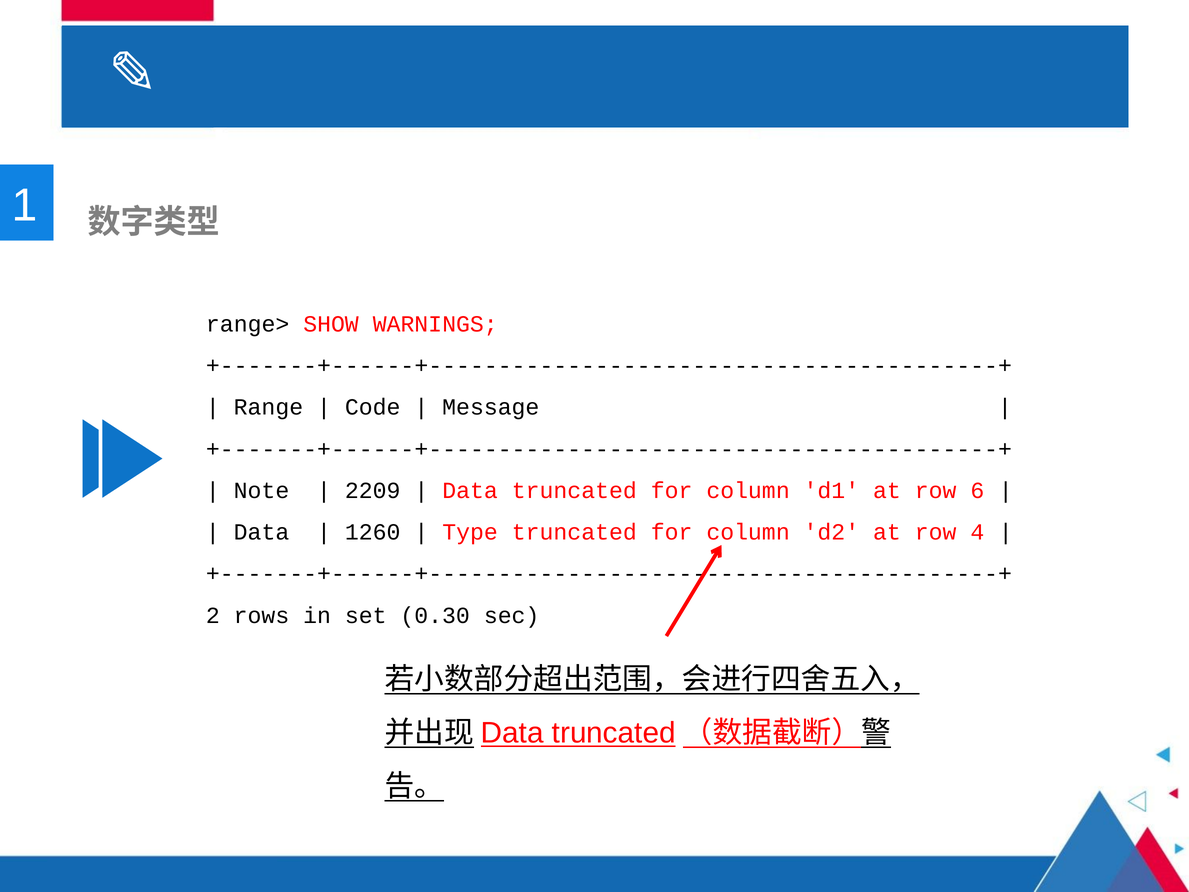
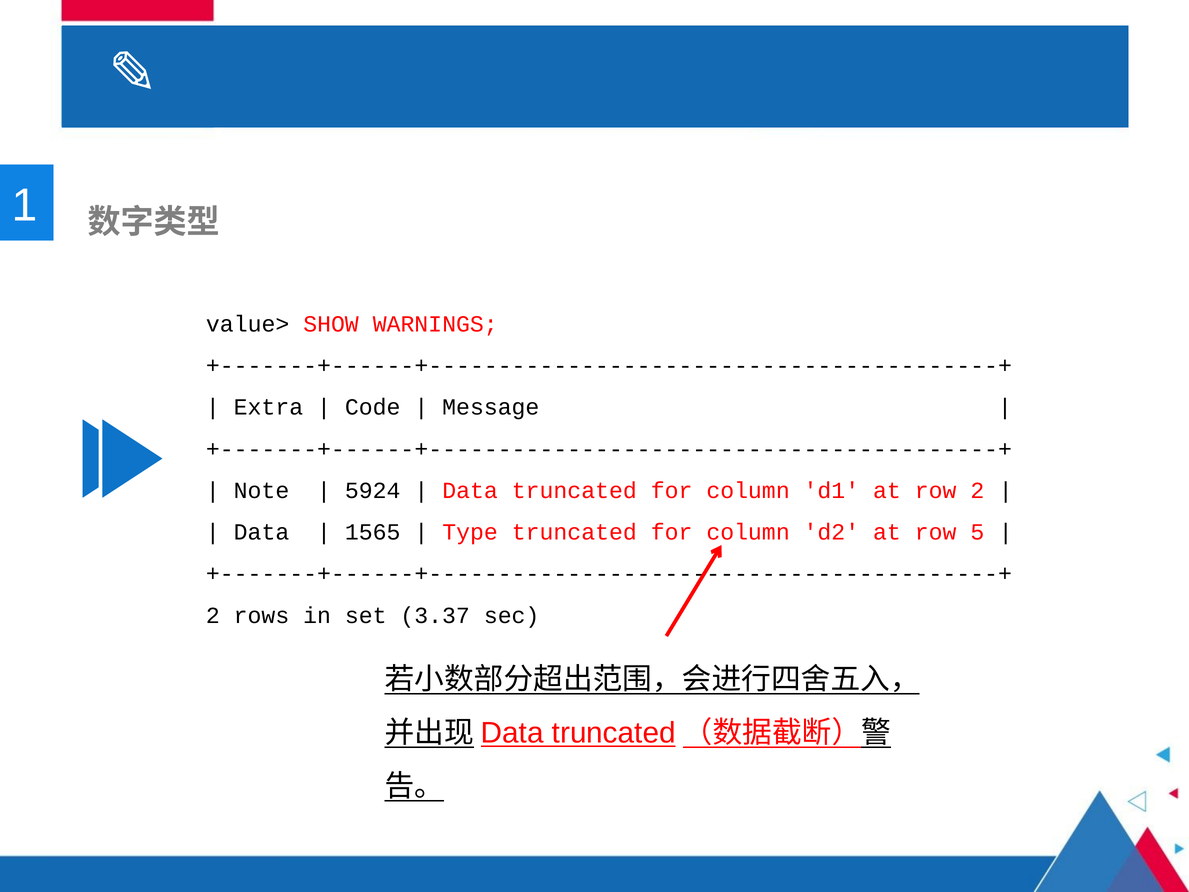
range>: range> -> value>
Range: Range -> Extra
2209: 2209 -> 5924
row 6: 6 -> 2
1260: 1260 -> 1565
4: 4 -> 5
0.30: 0.30 -> 3.37
